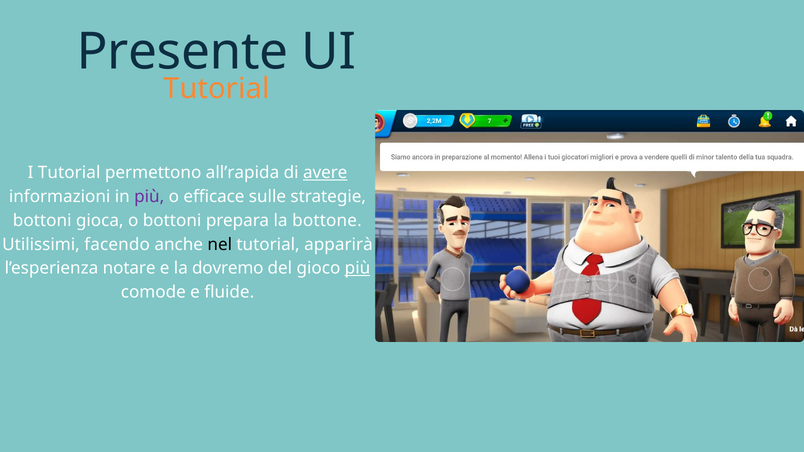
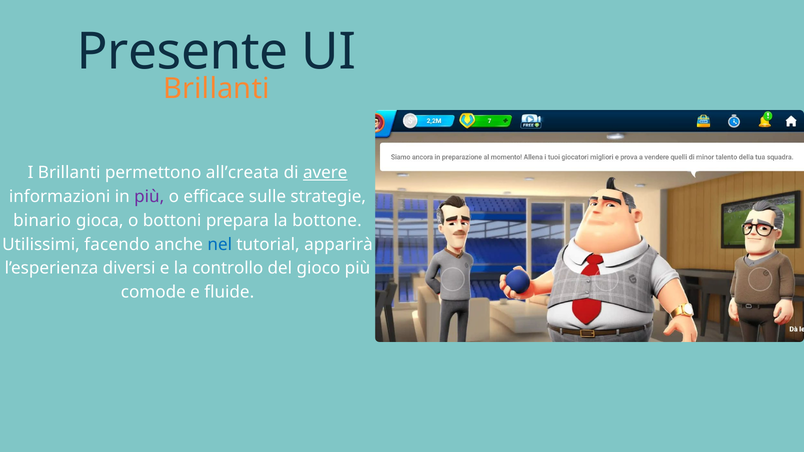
Tutorial at (216, 89): Tutorial -> Brillanti
I Tutorial: Tutorial -> Brillanti
all’rapida: all’rapida -> all’creata
bottoni at (42, 221): bottoni -> binario
nel colour: black -> blue
notare: notare -> diversi
dovremo: dovremo -> controllo
più at (357, 268) underline: present -> none
